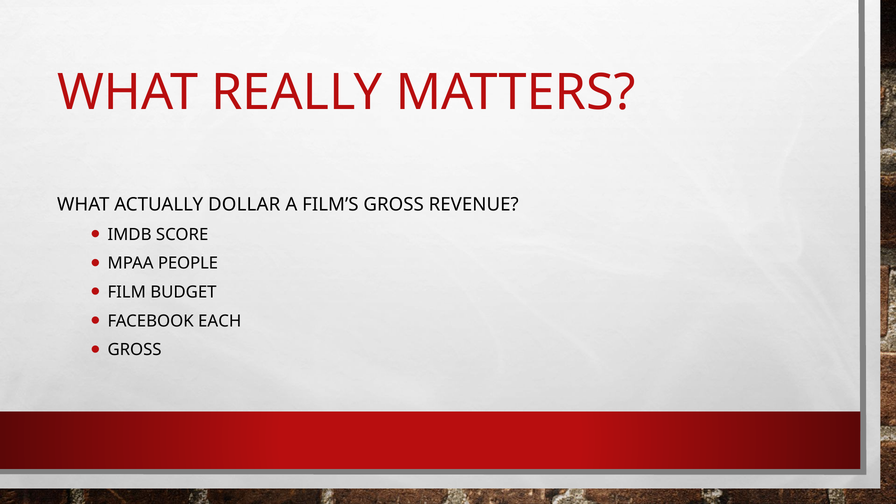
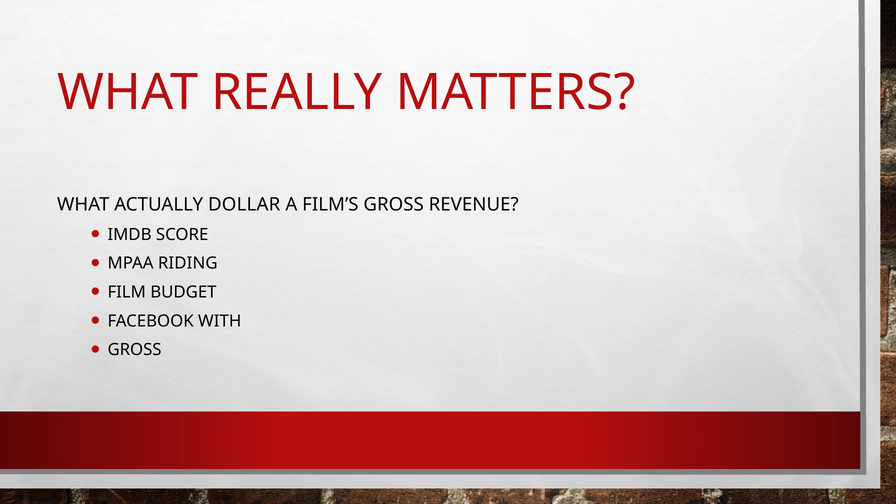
PEOPLE: PEOPLE -> RIDING
EACH: EACH -> WITH
